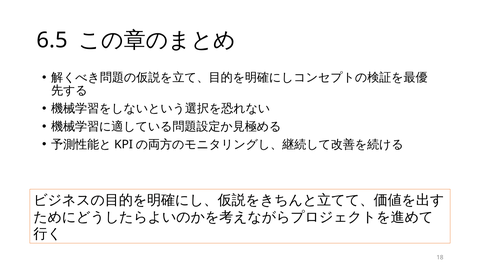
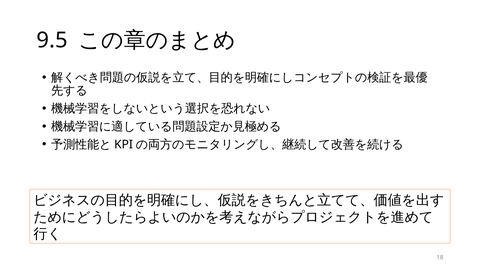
6.5: 6.5 -> 9.5
